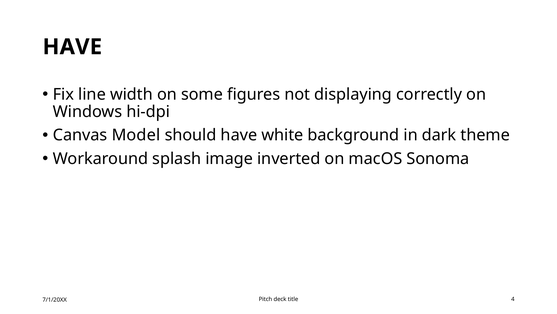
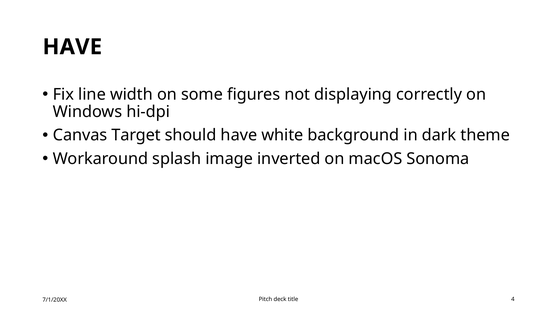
Model: Model -> Target
